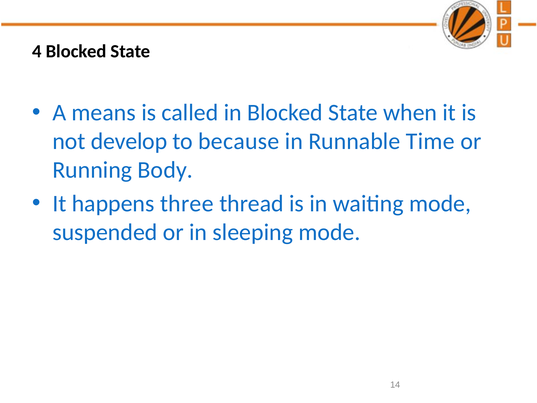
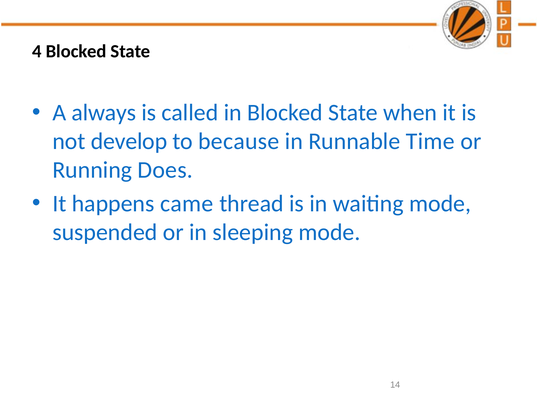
means: means -> always
Body: Body -> Does
three: three -> came
